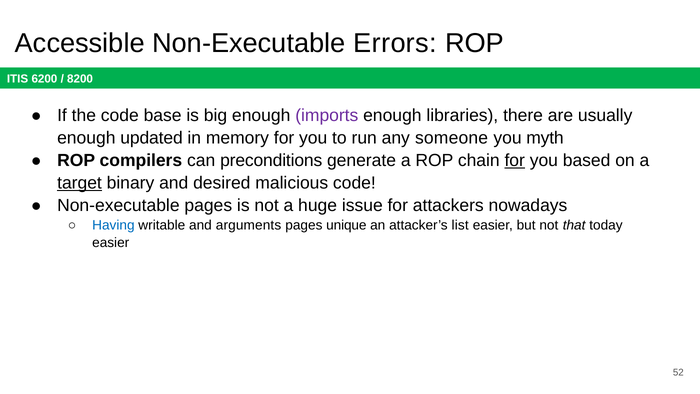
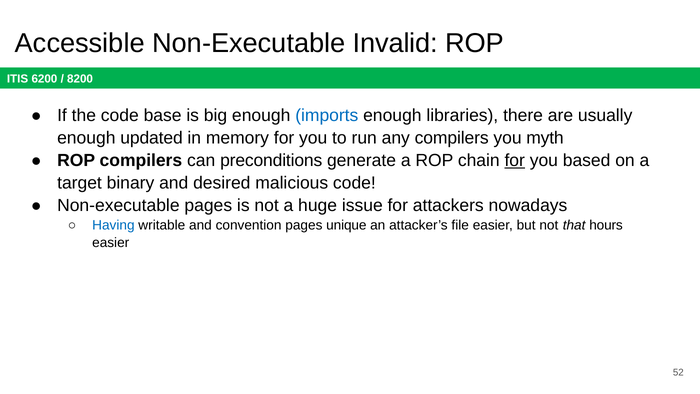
Errors: Errors -> Invalid
imports colour: purple -> blue
any someone: someone -> compilers
target underline: present -> none
arguments: arguments -> convention
list: list -> file
today: today -> hours
